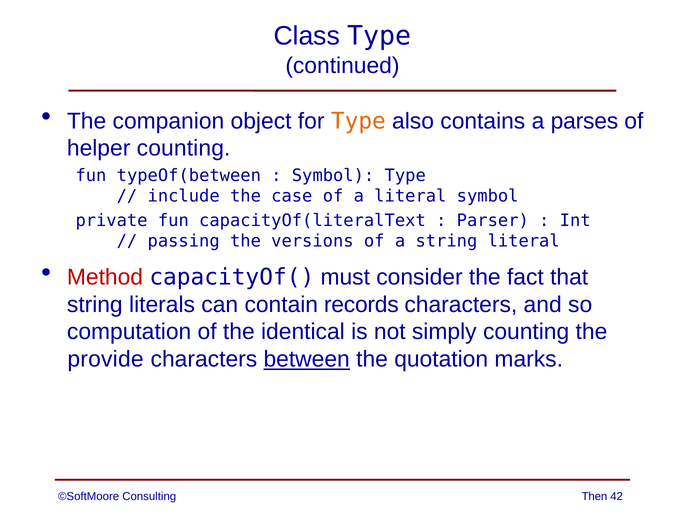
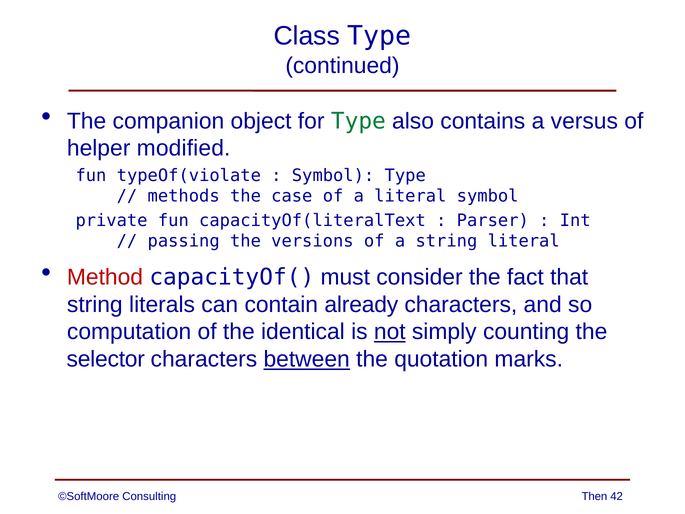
Type at (358, 121) colour: orange -> green
parses: parses -> versus
helper counting: counting -> modified
typeOf(between: typeOf(between -> typeOf(violate
include: include -> methods
records: records -> already
not underline: none -> present
provide: provide -> selector
